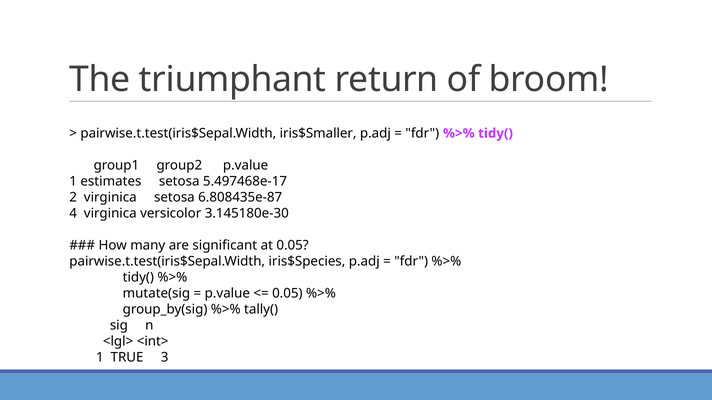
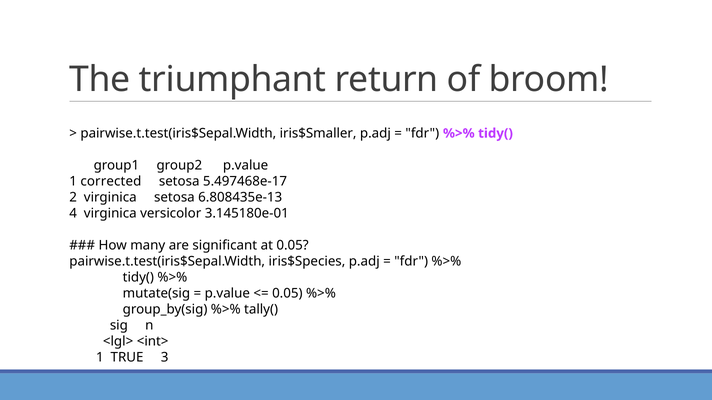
estimates: estimates -> corrected
6.808435e-87: 6.808435e-87 -> 6.808435e-13
3.145180e-30: 3.145180e-30 -> 3.145180e-01
